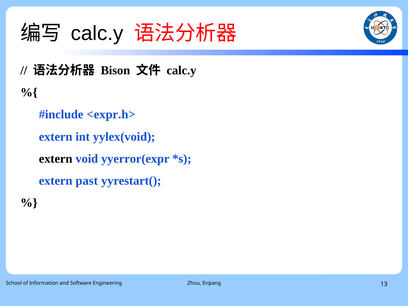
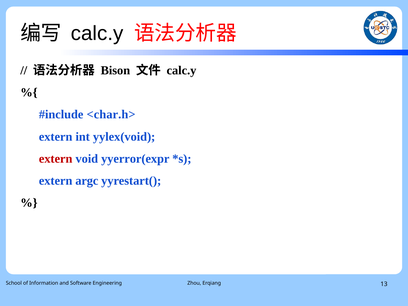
<expr.h>: <expr.h> -> <char.h>
extern at (56, 159) colour: black -> red
past: past -> argc
